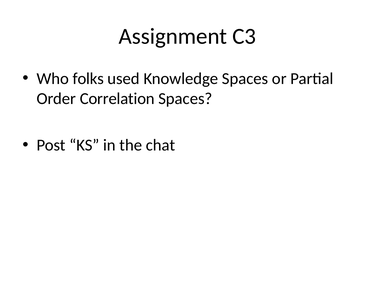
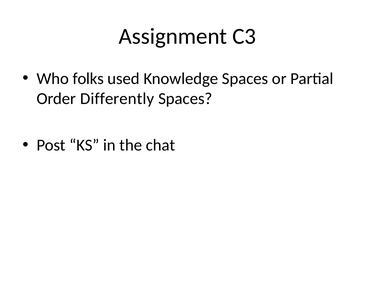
Correlation: Correlation -> Differently
